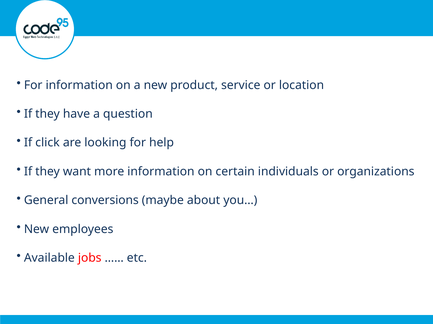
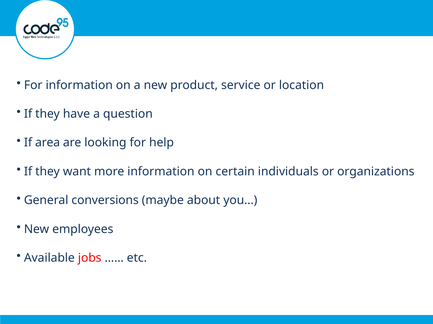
click: click -> area
